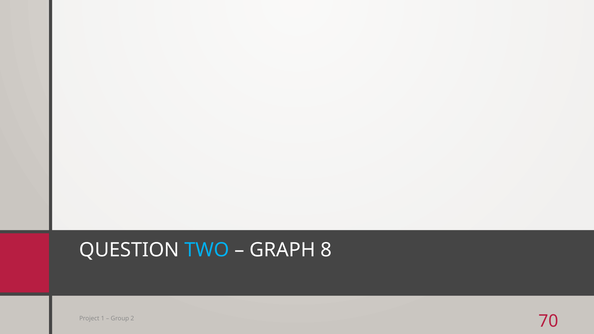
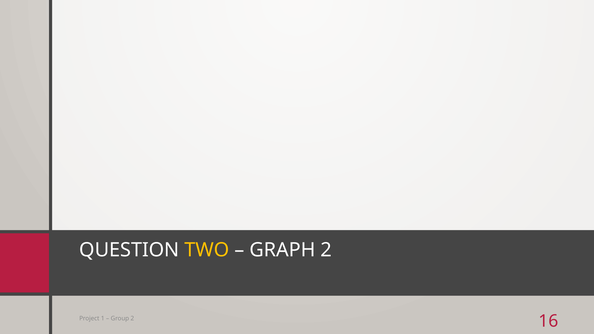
TWO colour: light blue -> yellow
GRAPH 8: 8 -> 2
70: 70 -> 16
